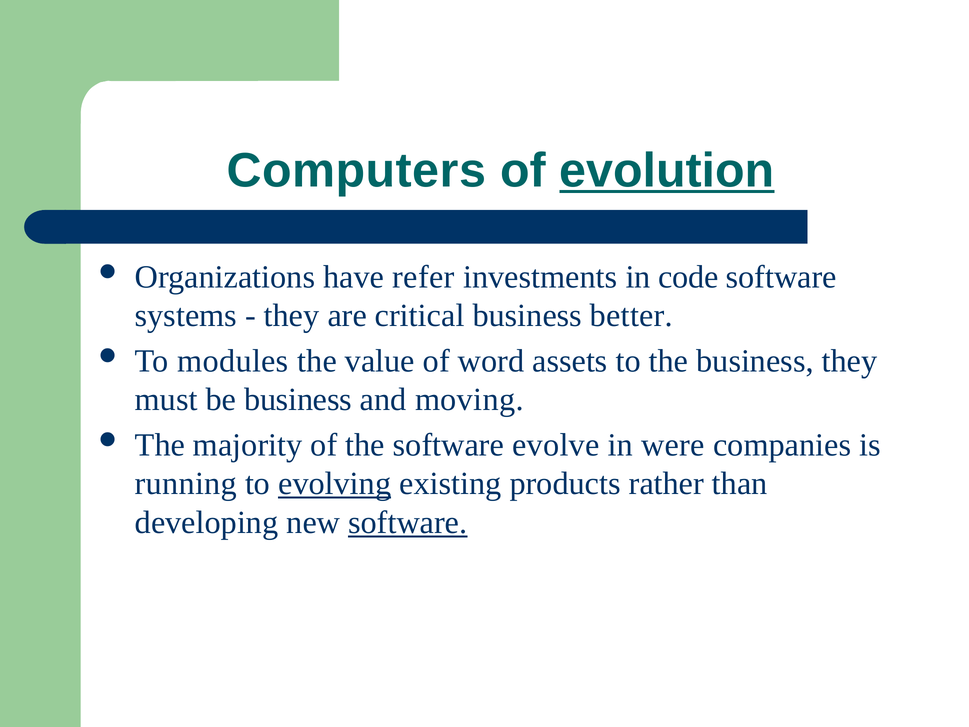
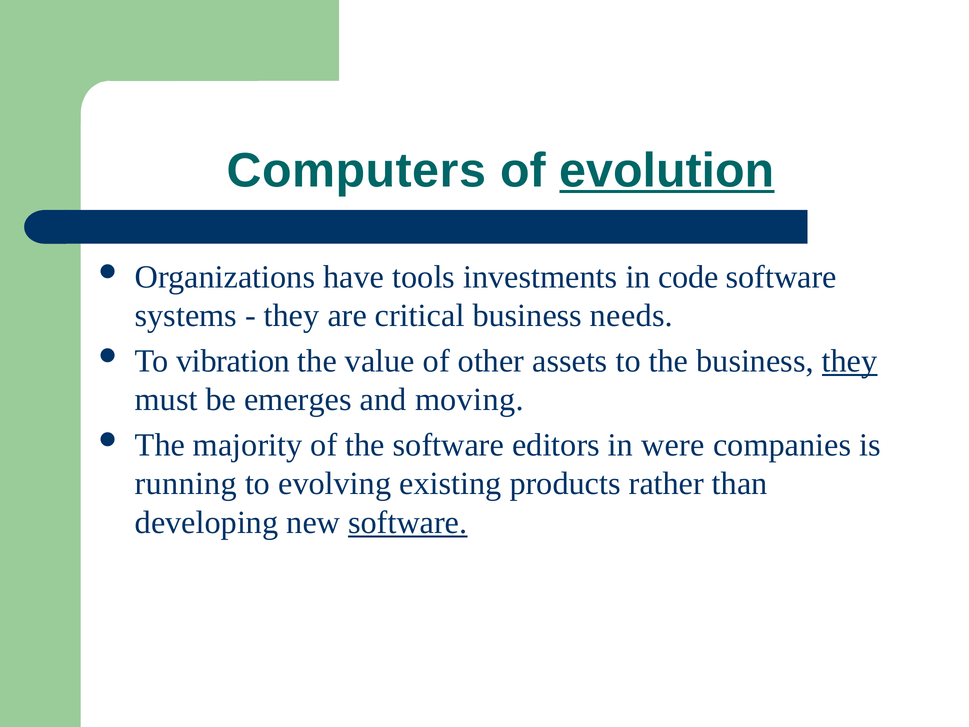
refer: refer -> tools
better: better -> needs
modules: modules -> vibration
word: word -> other
they at (850, 361) underline: none -> present
be business: business -> emerges
evolve: evolve -> editors
evolving underline: present -> none
